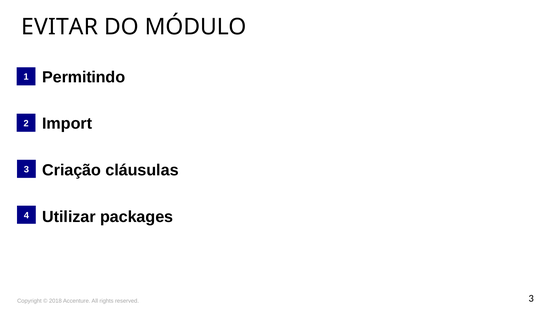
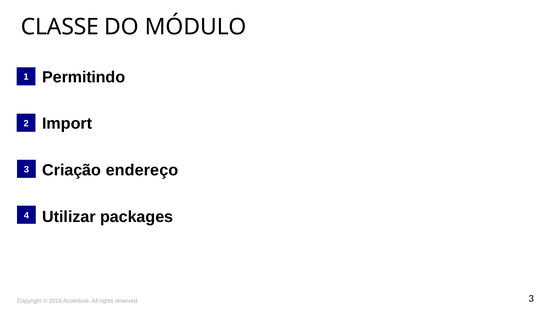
EVITAR: EVITAR -> CLASSE
cláusulas: cláusulas -> endereço
